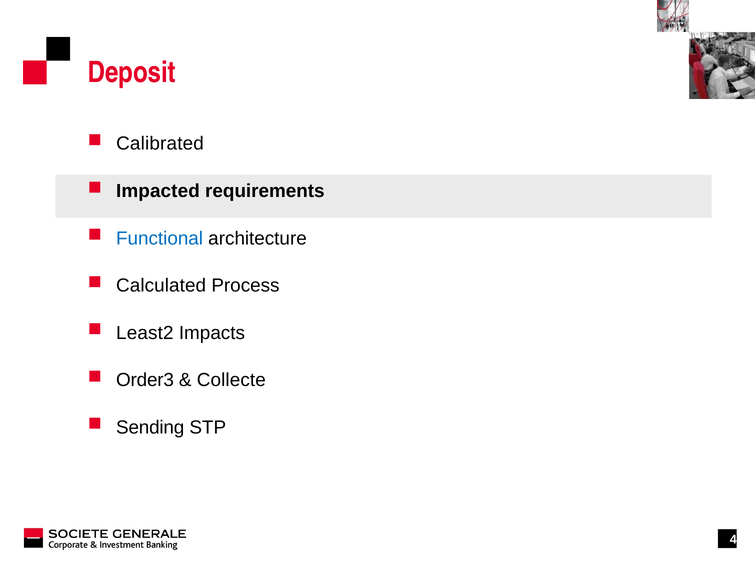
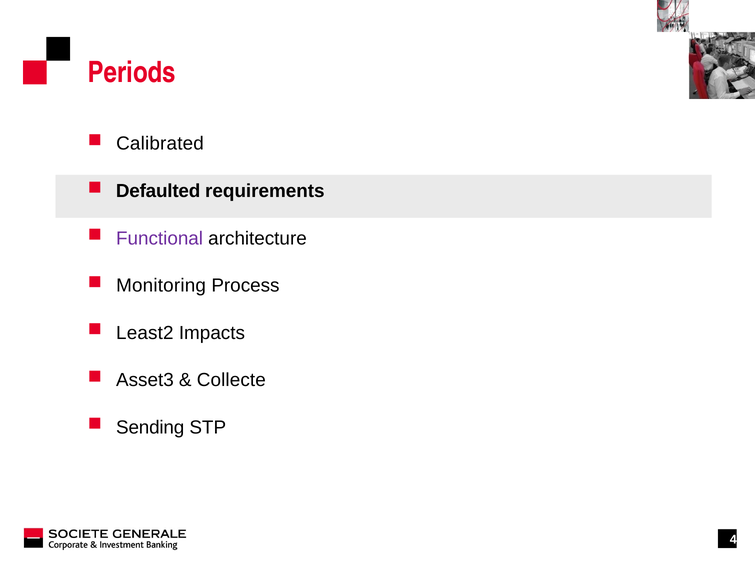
Deposit: Deposit -> Periods
Impacted: Impacted -> Defaulted
Functional colour: blue -> purple
Calculated: Calculated -> Monitoring
Order3: Order3 -> Asset3
